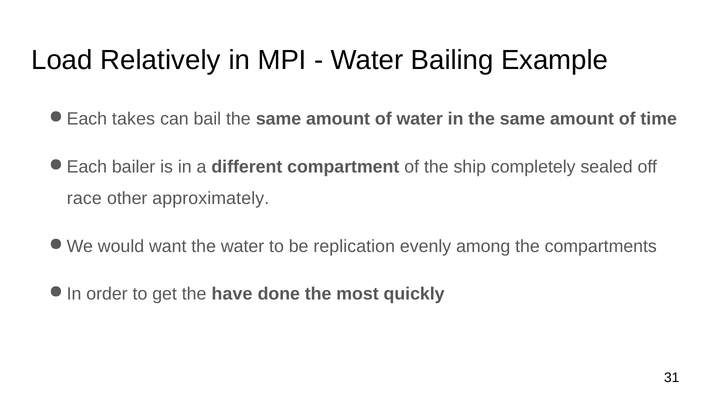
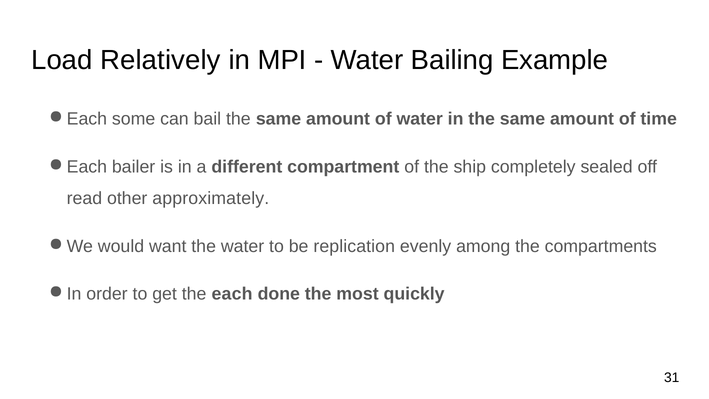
takes: takes -> some
race: race -> read
have: have -> each
